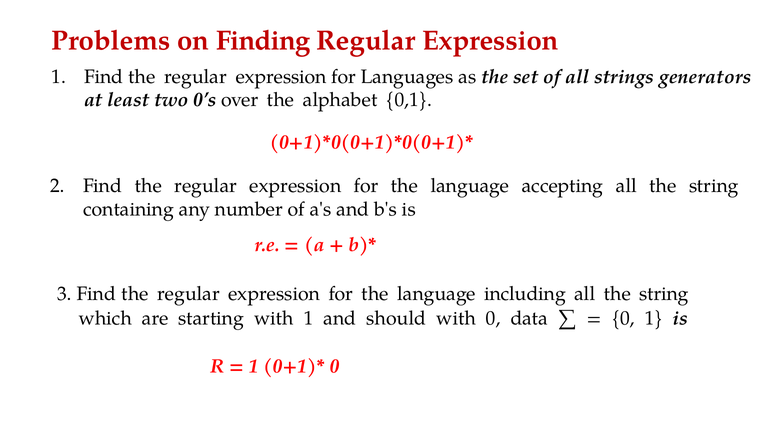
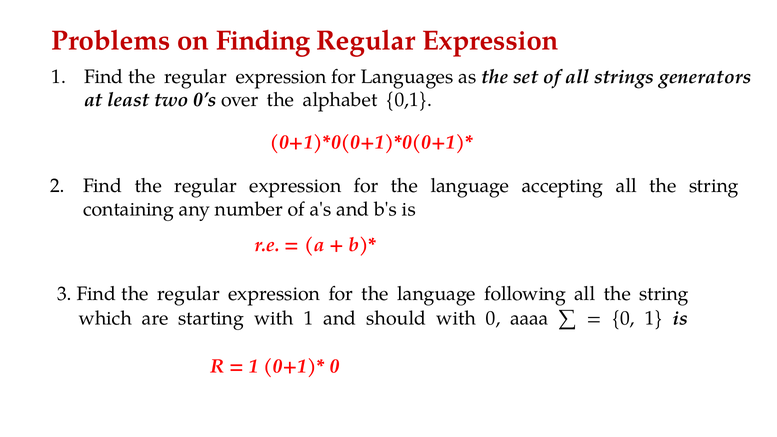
including: including -> following
data: data -> aaaa
